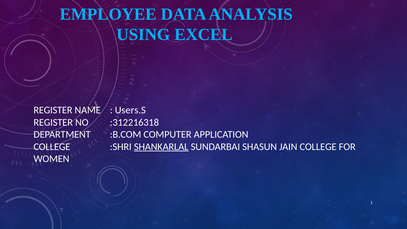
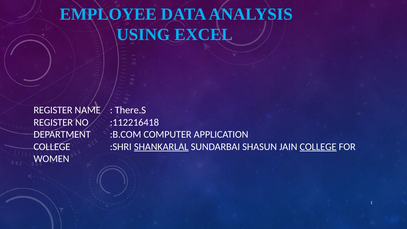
Users.S: Users.S -> There.S
:312216318: :312216318 -> :112216418
COLLEGE at (318, 147) underline: none -> present
